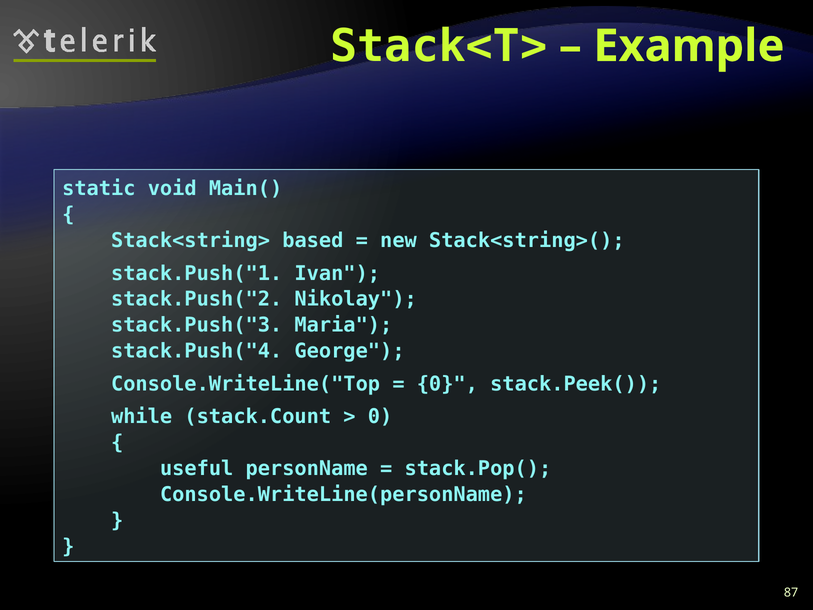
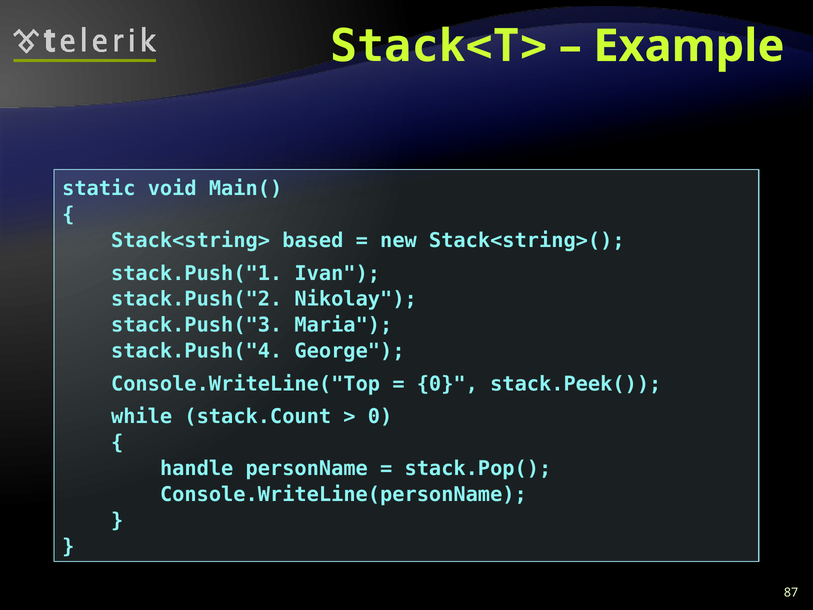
useful: useful -> handle
